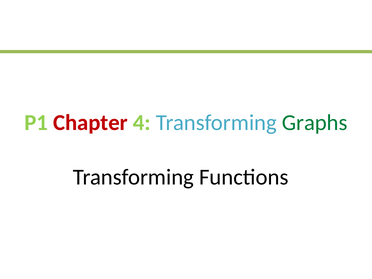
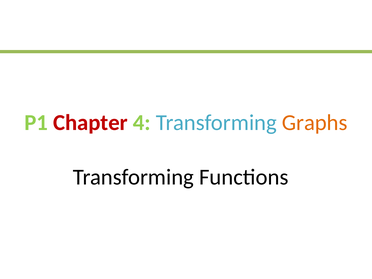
Graphs colour: green -> orange
